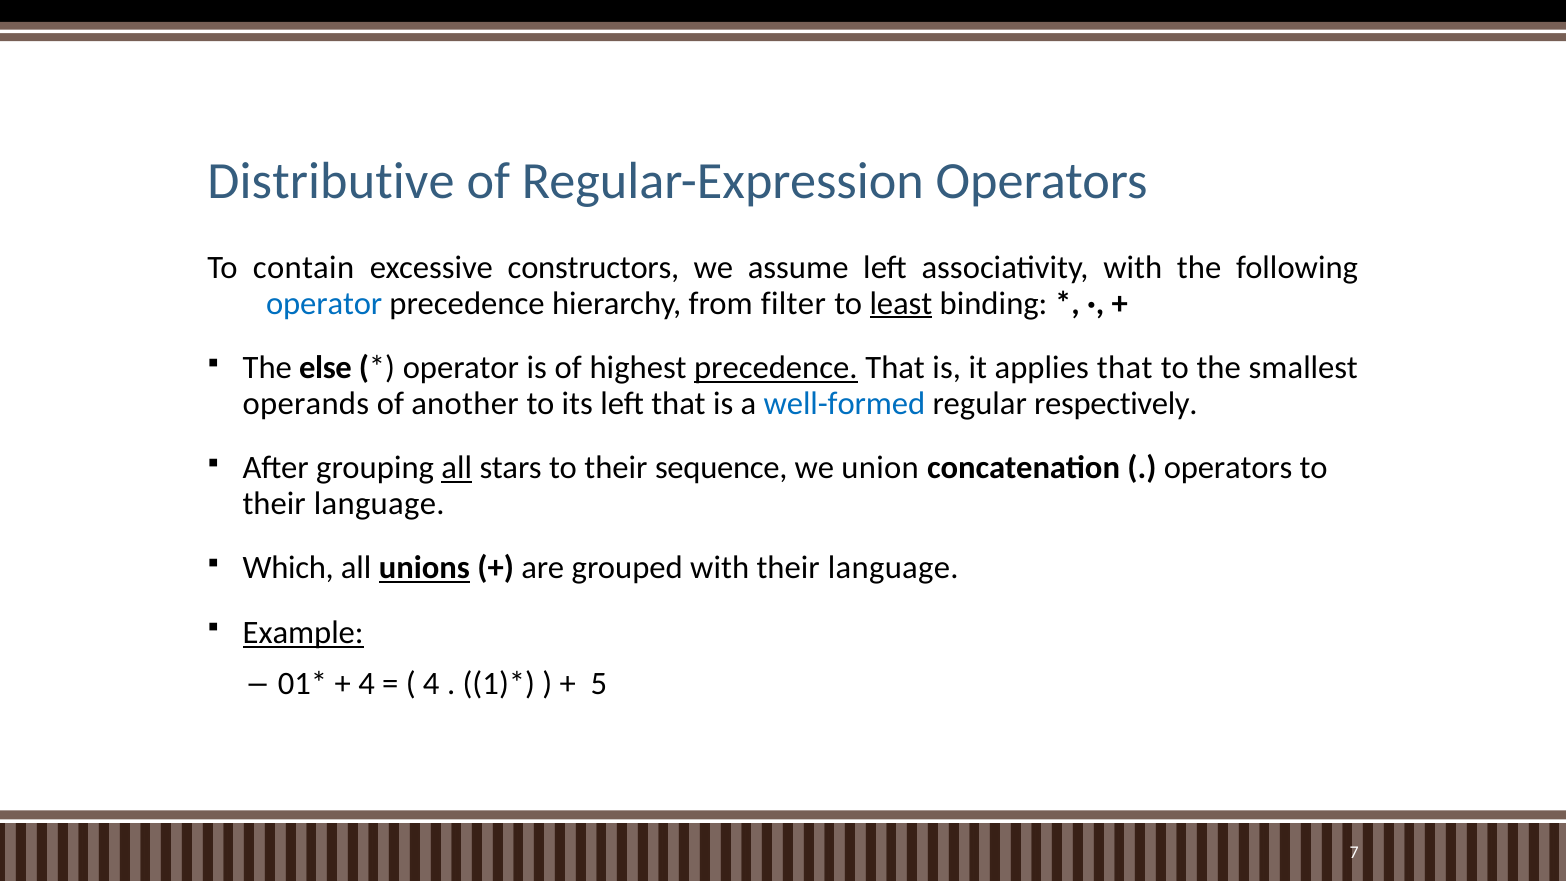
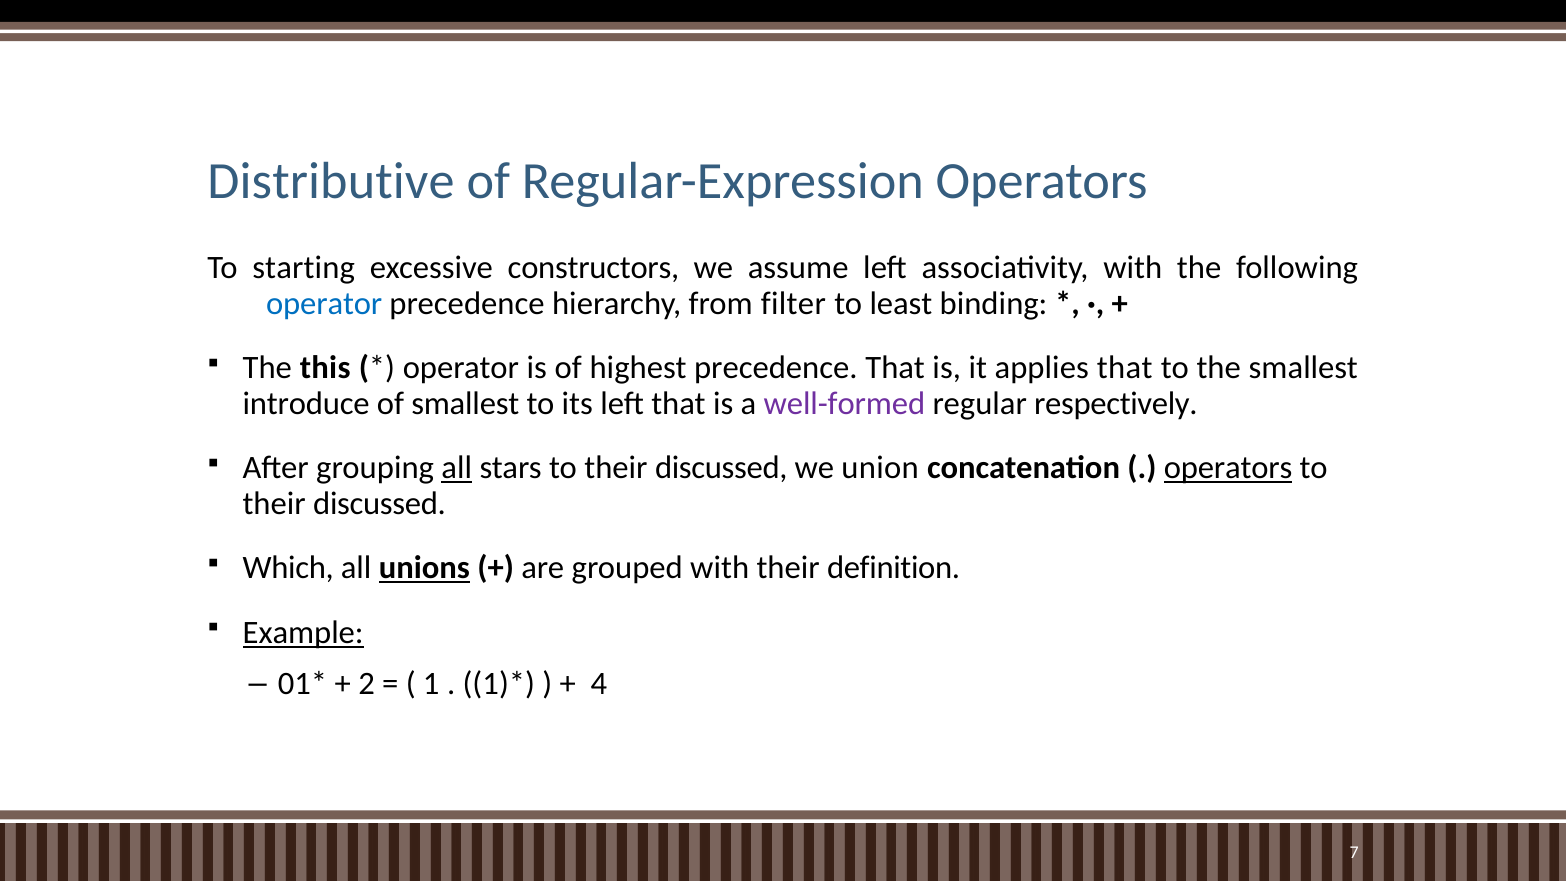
contain: contain -> starting
least underline: present -> none
else: else -> this
precedence at (776, 368) underline: present -> none
operands: operands -> introduce
of another: another -> smallest
well-formed colour: blue -> purple
stars to their sequence: sequence -> discussed
operators at (1228, 468) underline: none -> present
language at (379, 503): language -> discussed
with their language: language -> definition
4 at (367, 684): 4 -> 2
4 at (431, 684): 4 -> 1
5: 5 -> 4
